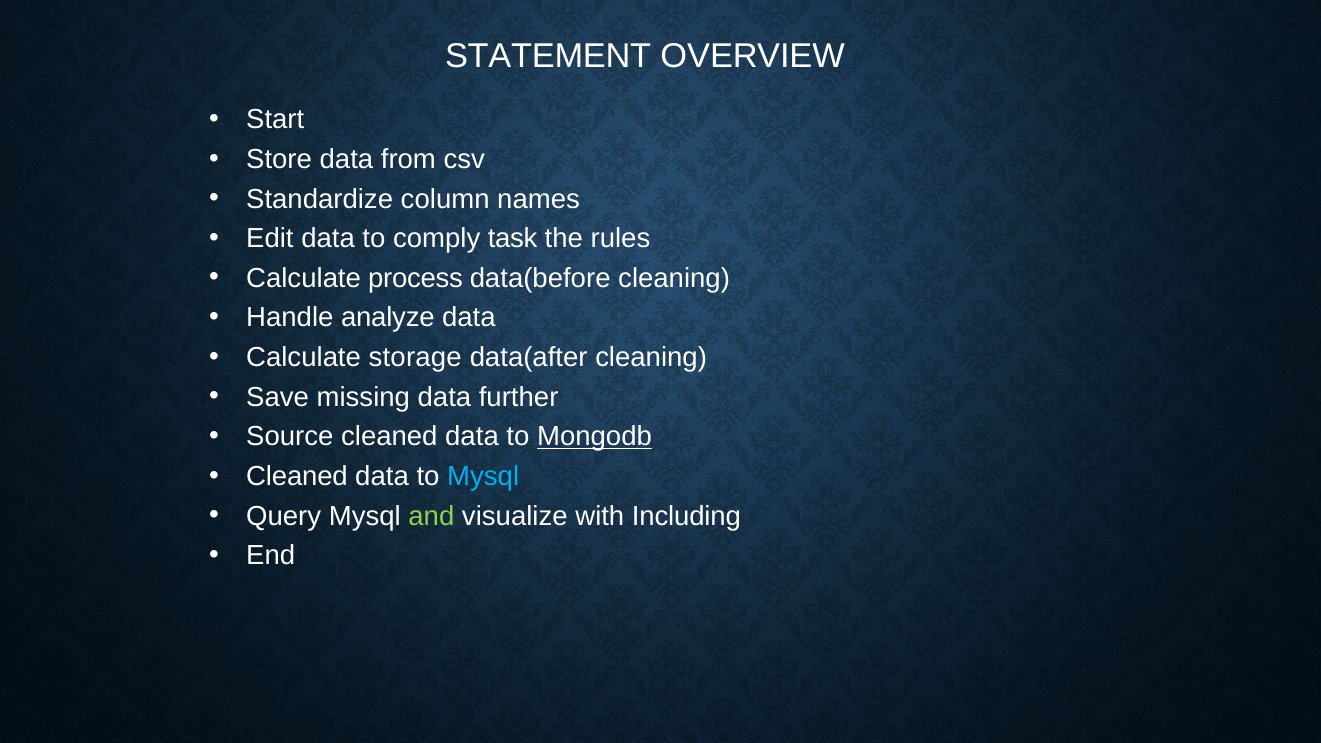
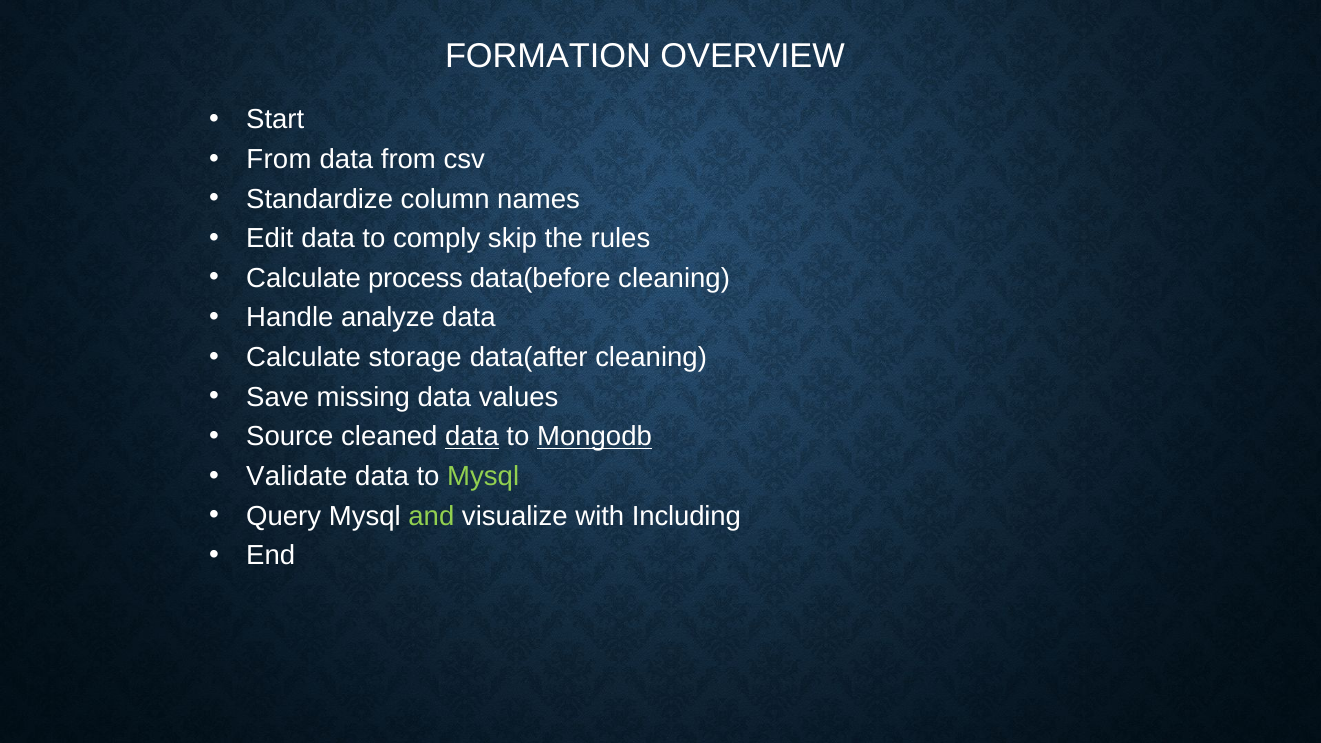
STATEMENT: STATEMENT -> FORMATION
Store at (279, 159): Store -> From
task: task -> skip
further: further -> values
data at (472, 437) underline: none -> present
Cleaned at (297, 476): Cleaned -> Validate
Mysql at (483, 476) colour: light blue -> light green
